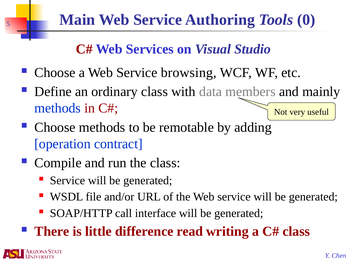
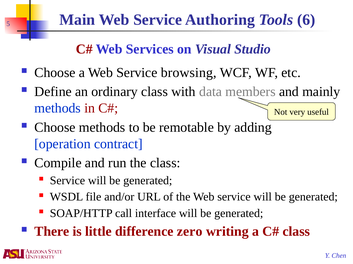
0: 0 -> 6
read: read -> zero
